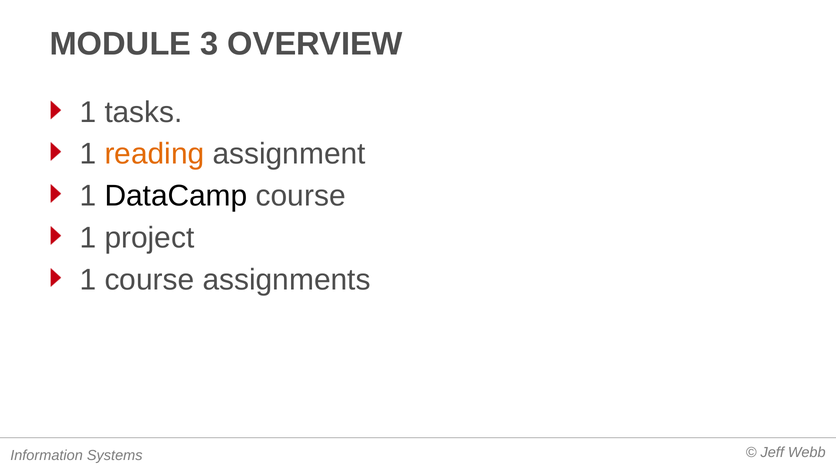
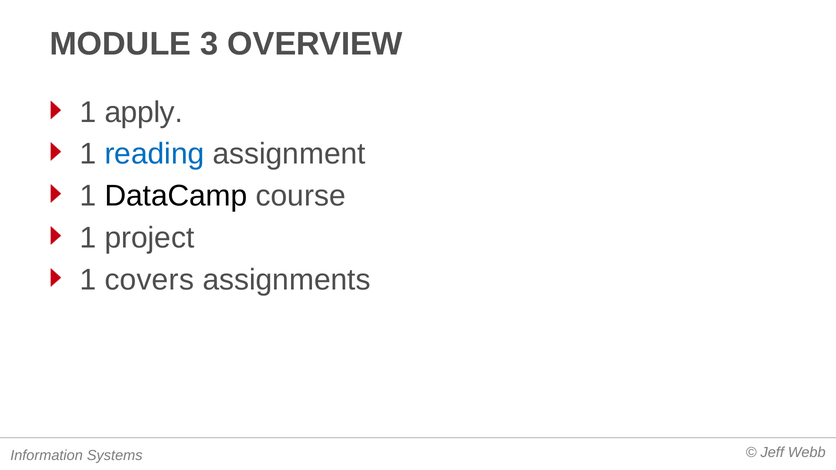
tasks: tasks -> apply
reading colour: orange -> blue
1 course: course -> covers
